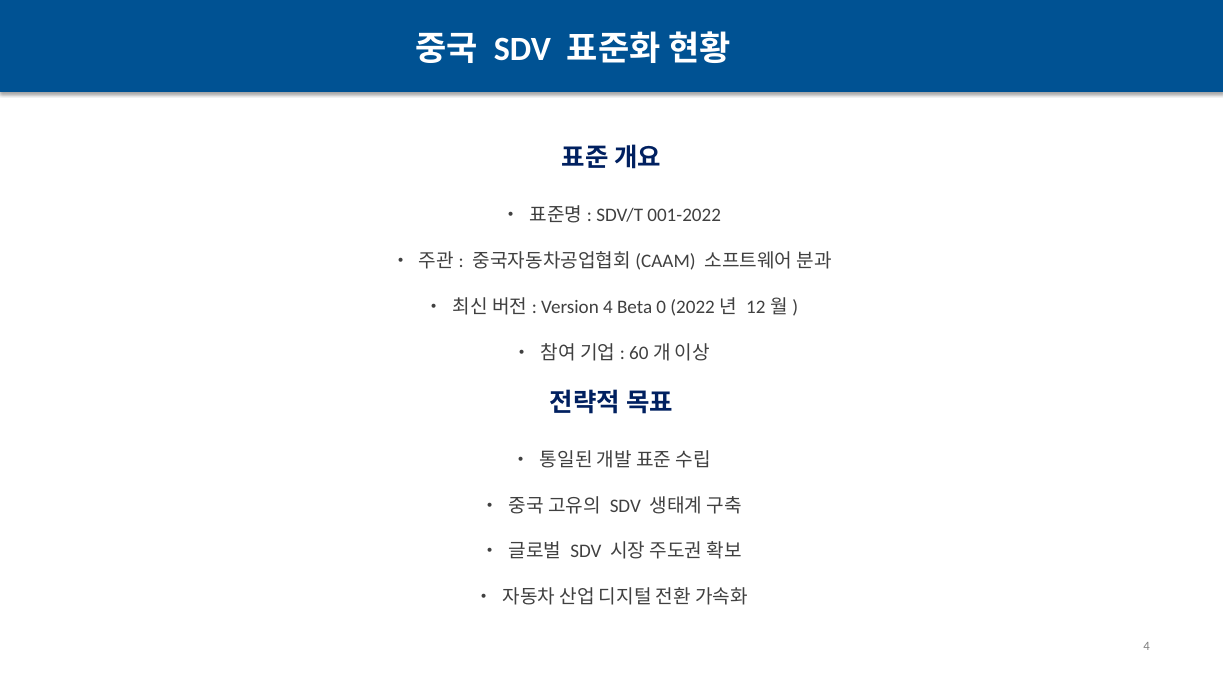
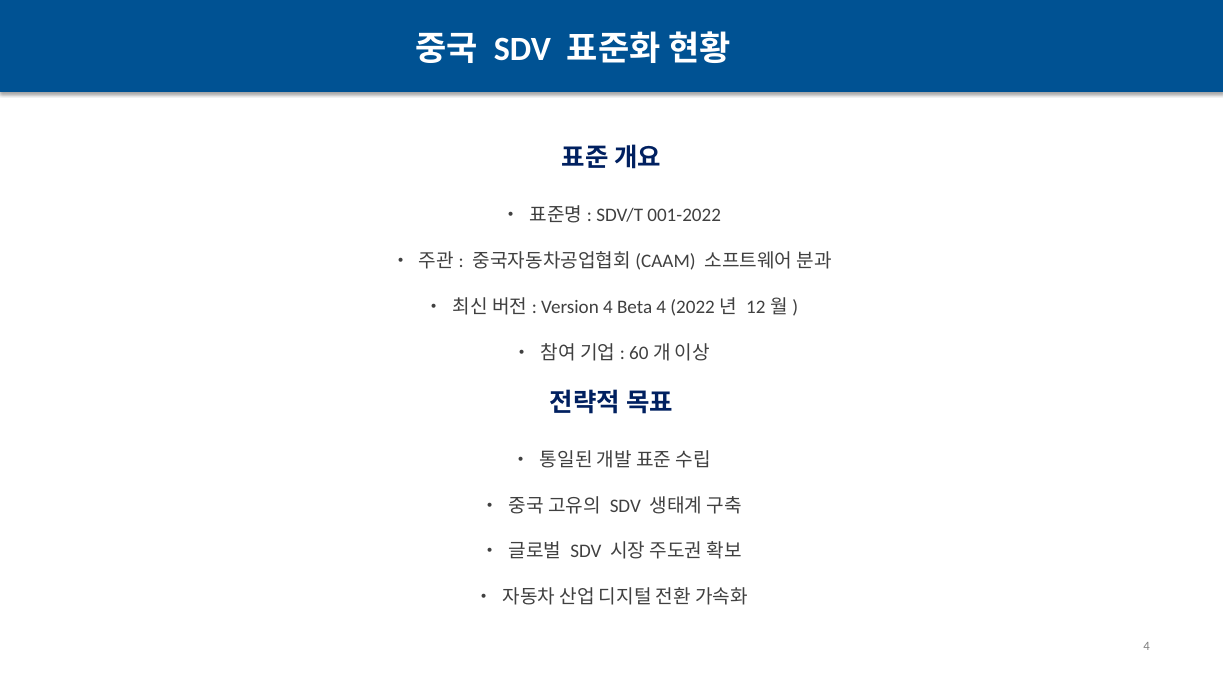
Beta 0: 0 -> 4
